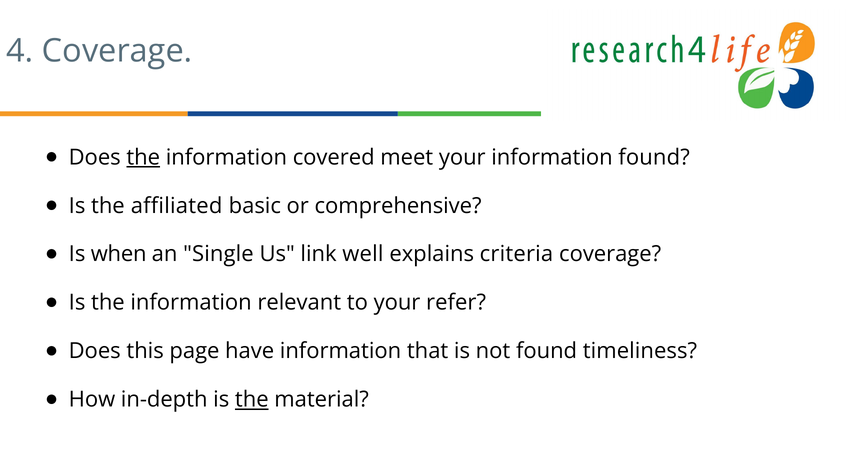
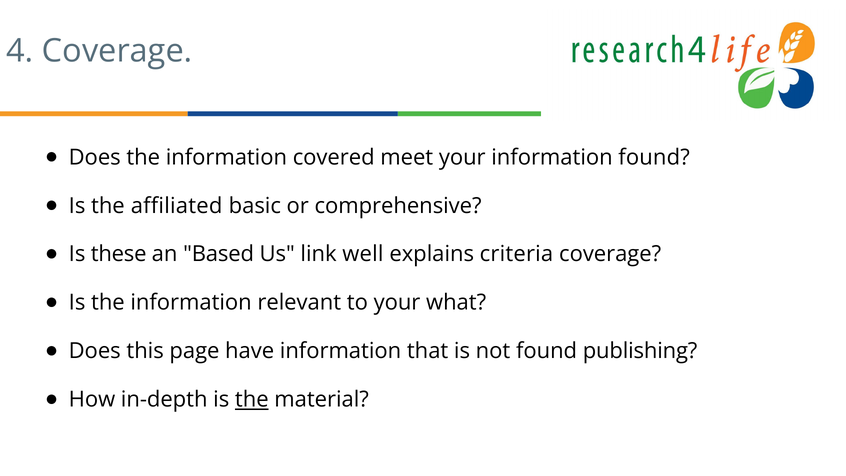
the at (143, 157) underline: present -> none
when: when -> these
Single: Single -> Based
refer: refer -> what
timeliness: timeliness -> publishing
